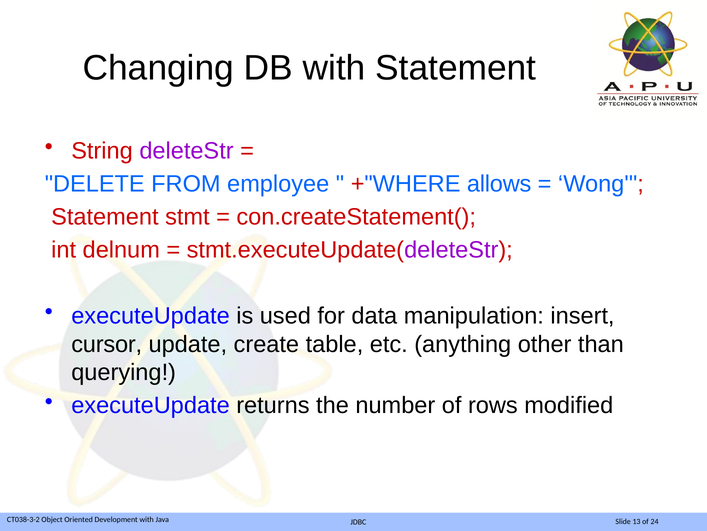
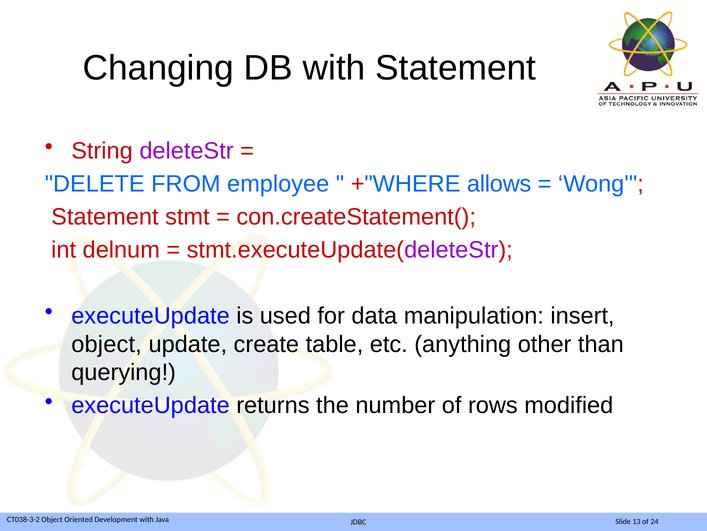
cursor at (107, 344): cursor -> object
